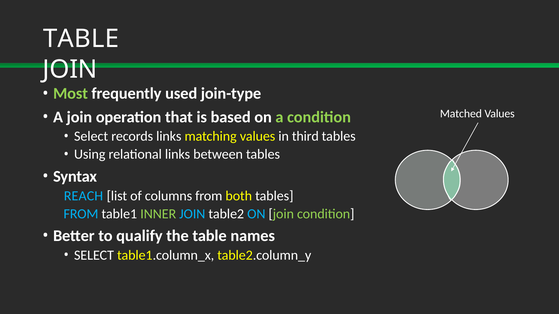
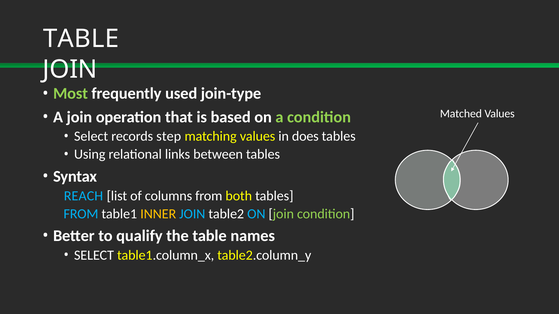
records links: links -> step
third: third -> does
INNER colour: light green -> yellow
